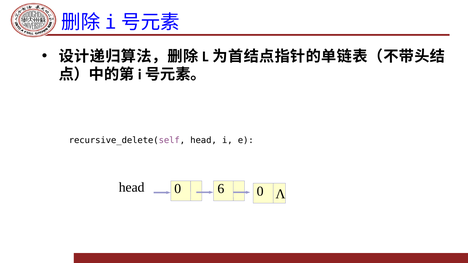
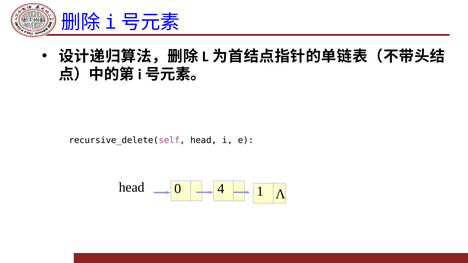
head 0: 0 -> 1
6: 6 -> 4
